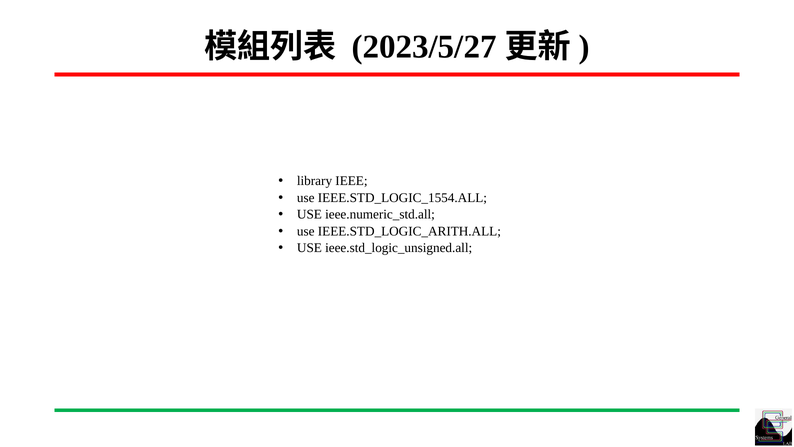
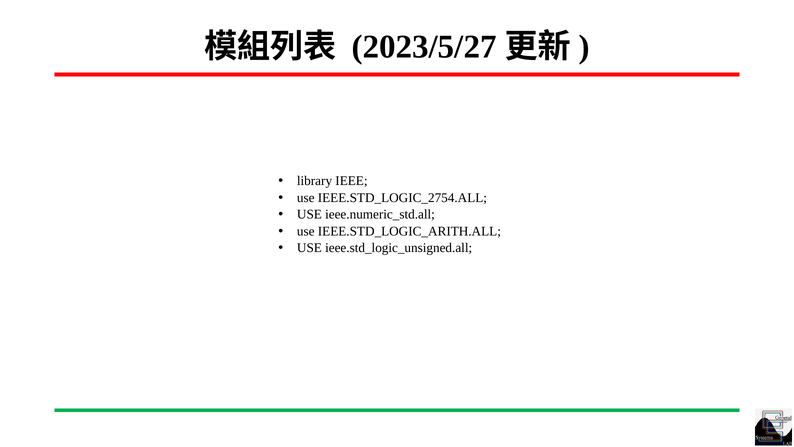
IEEE.STD_LOGIC_1554.ALL: IEEE.STD_LOGIC_1554.ALL -> IEEE.STD_LOGIC_2754.ALL
